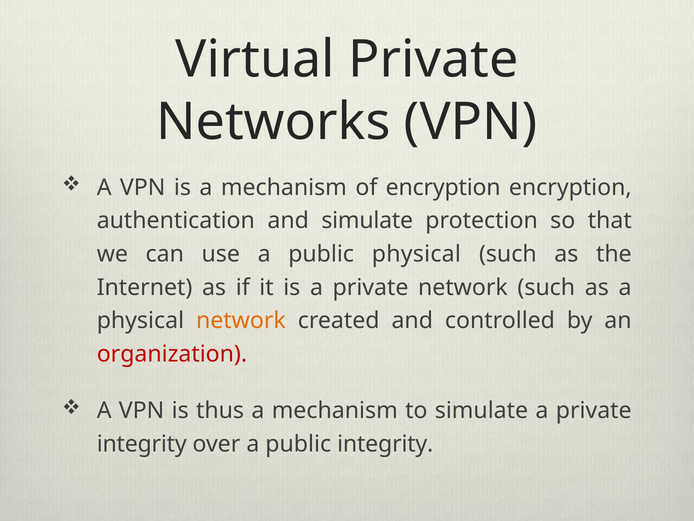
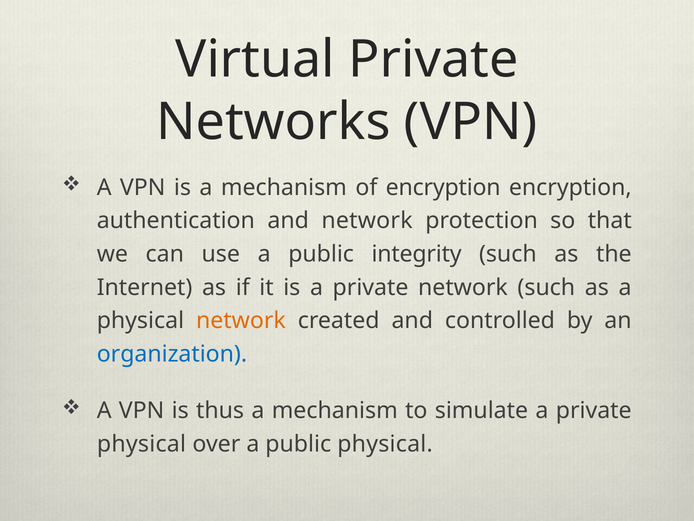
and simulate: simulate -> network
public physical: physical -> integrity
organization colour: red -> blue
integrity at (142, 444): integrity -> physical
public integrity: integrity -> physical
